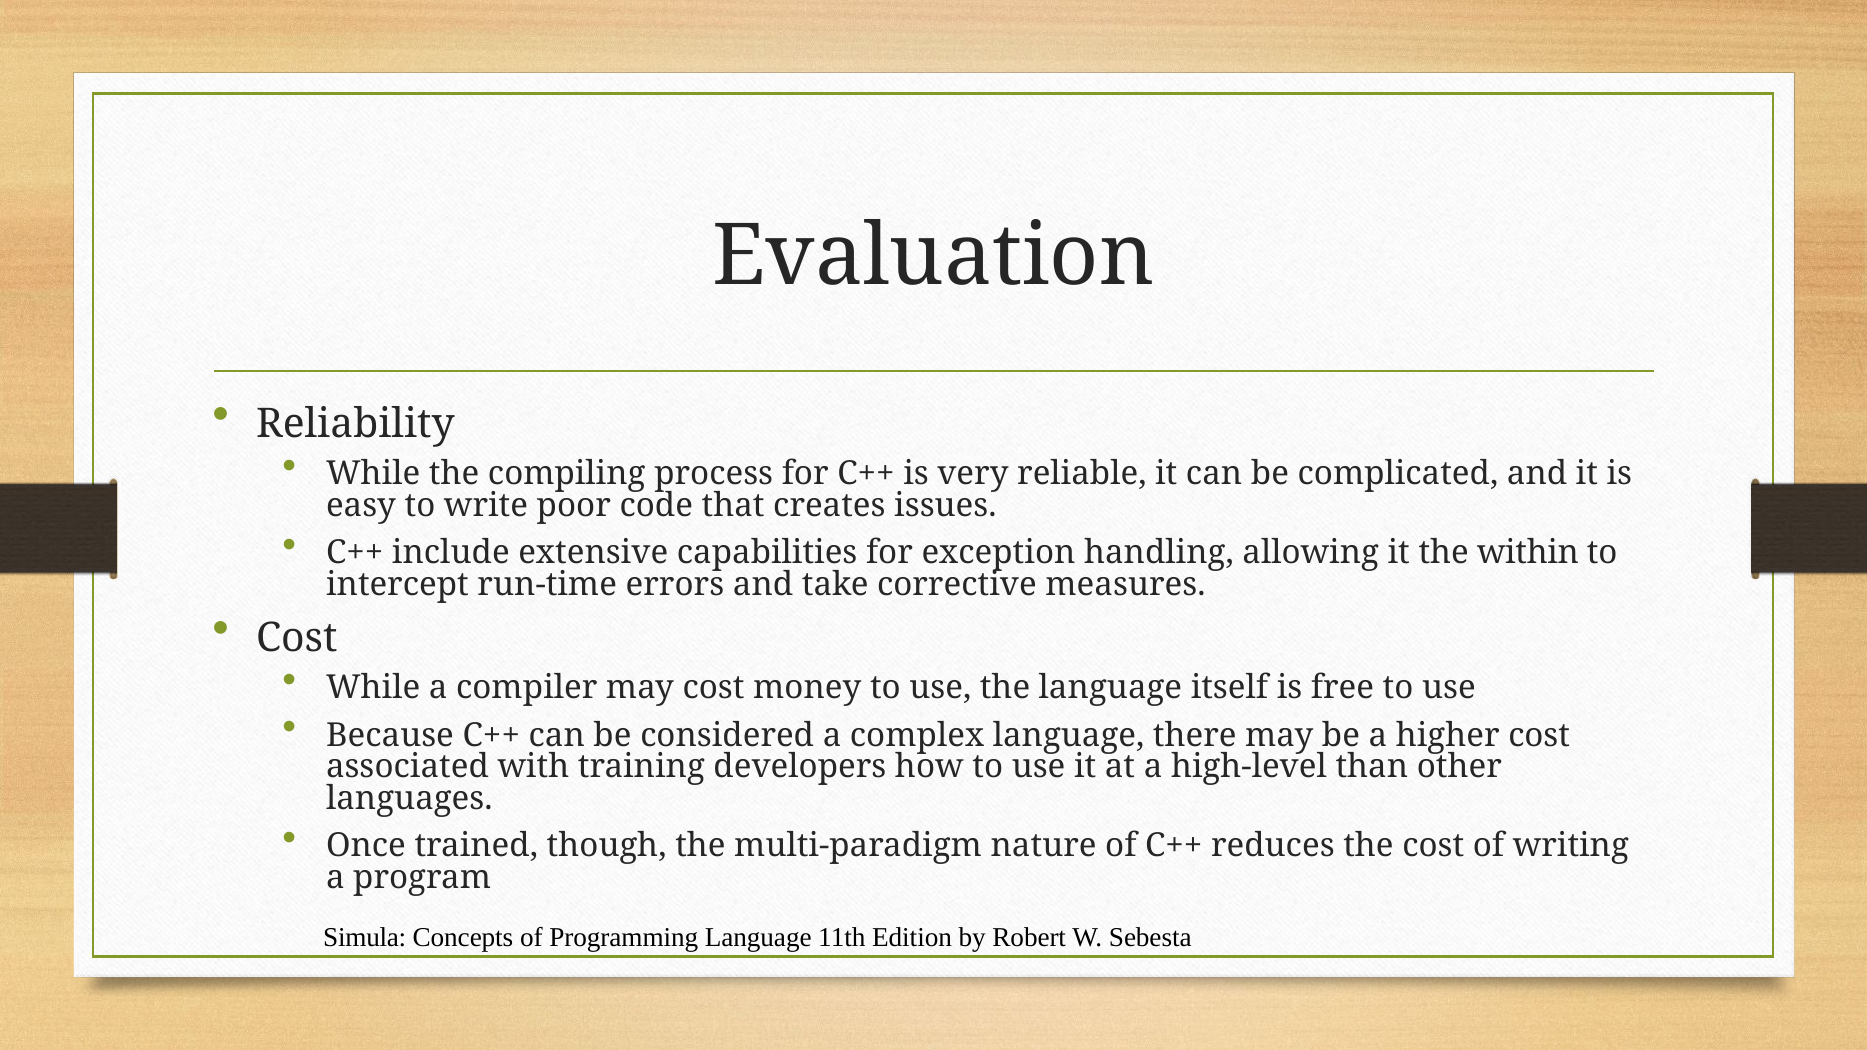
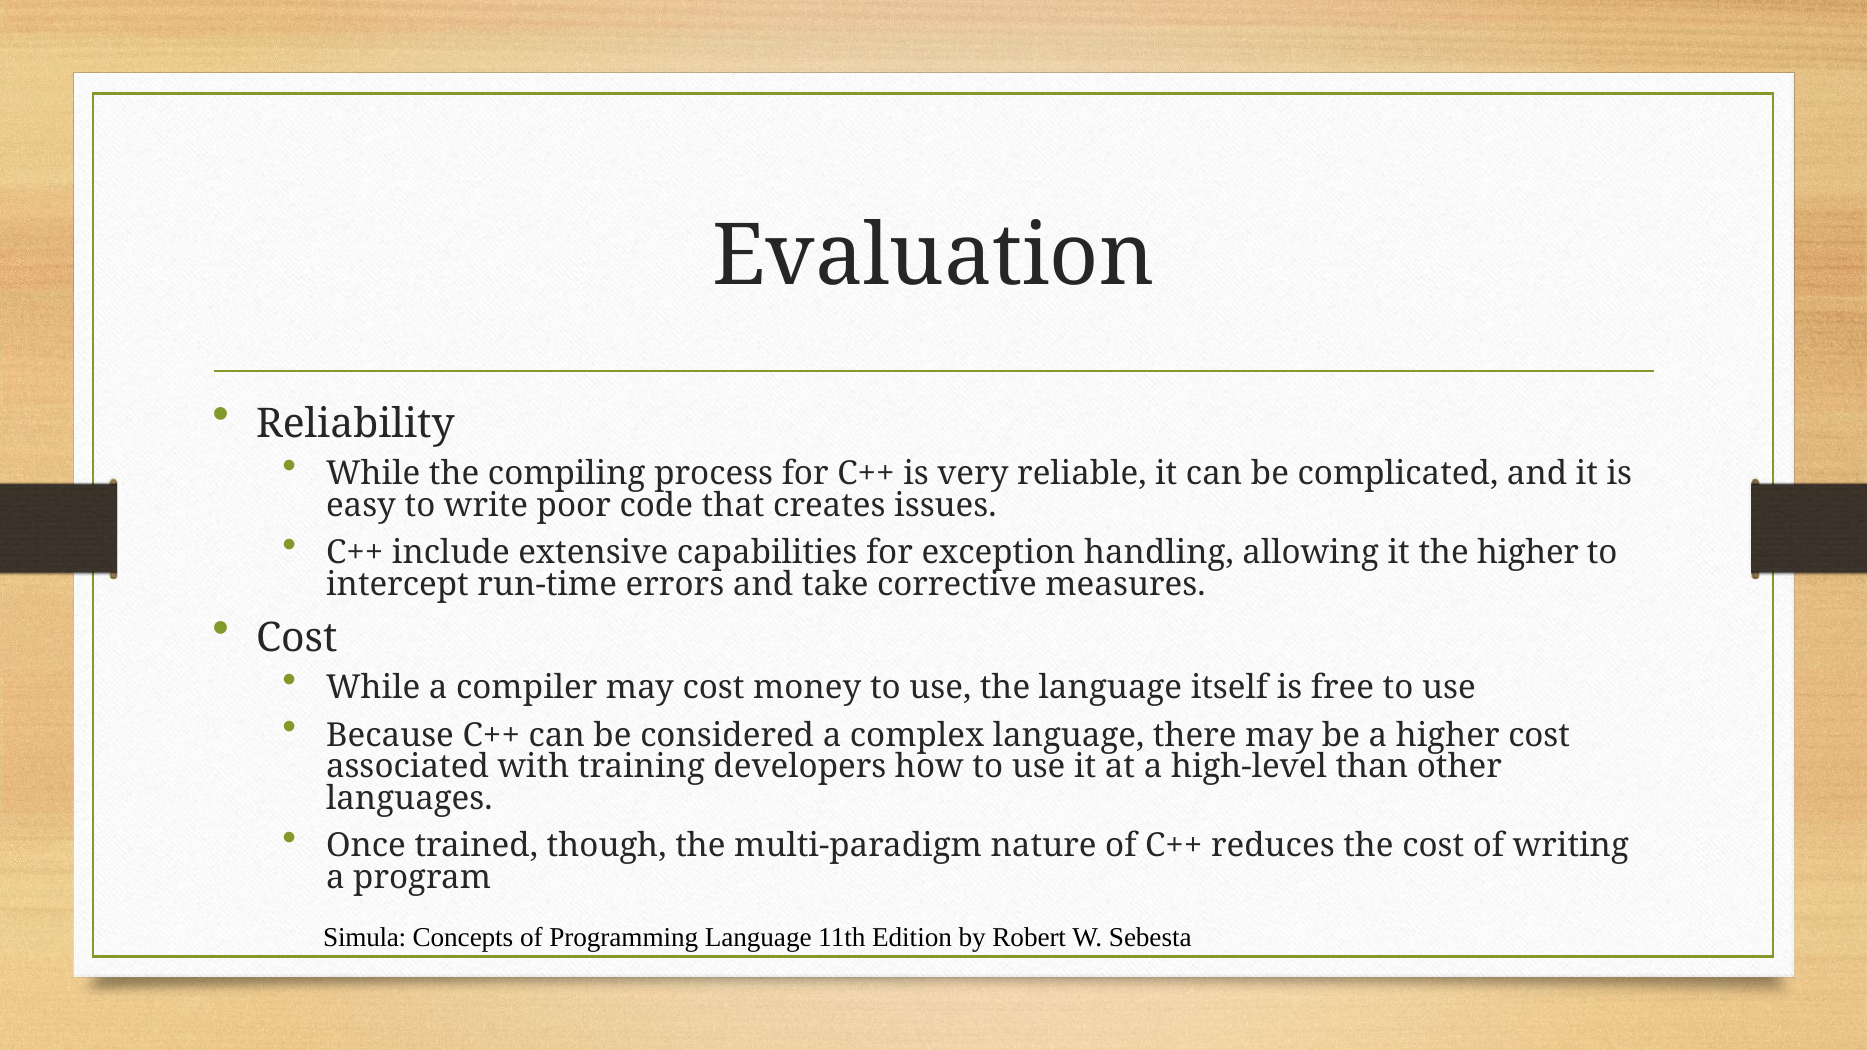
the within: within -> higher
